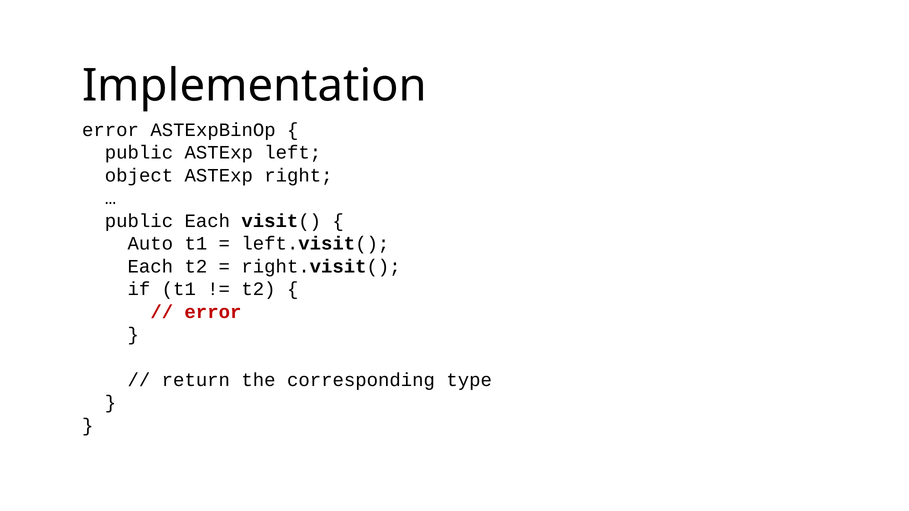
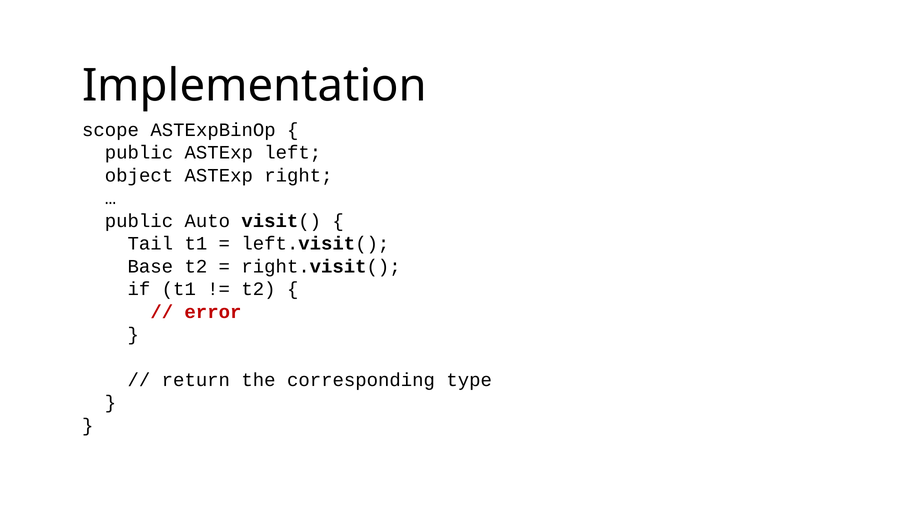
error at (111, 130): error -> scope
public Each: Each -> Auto
Auto: Auto -> Tail
Each at (150, 266): Each -> Base
